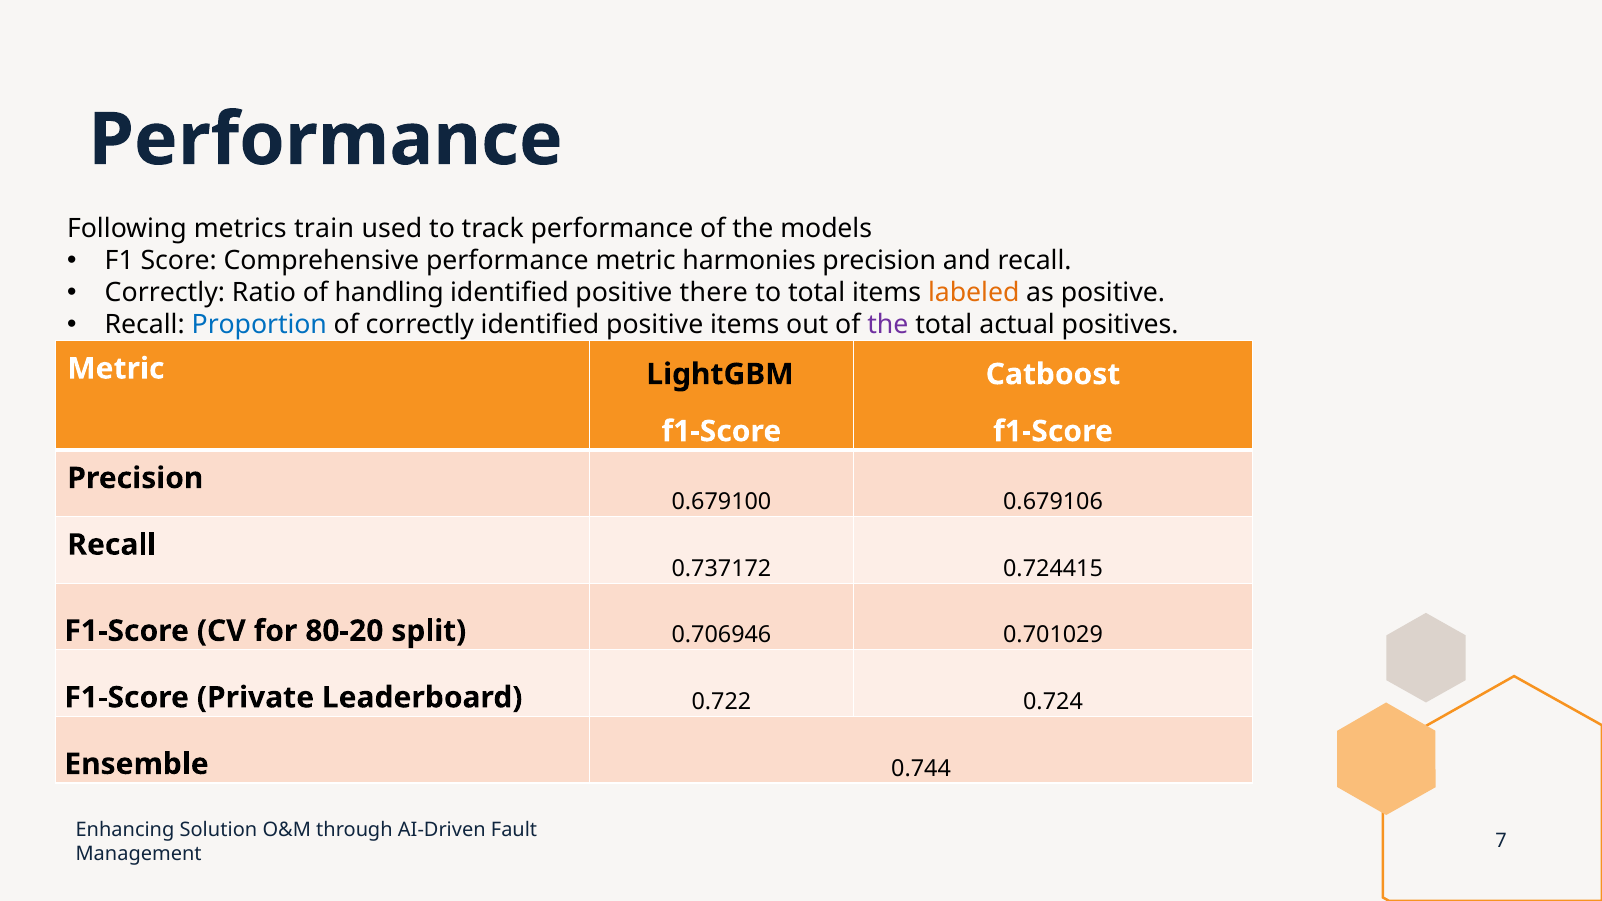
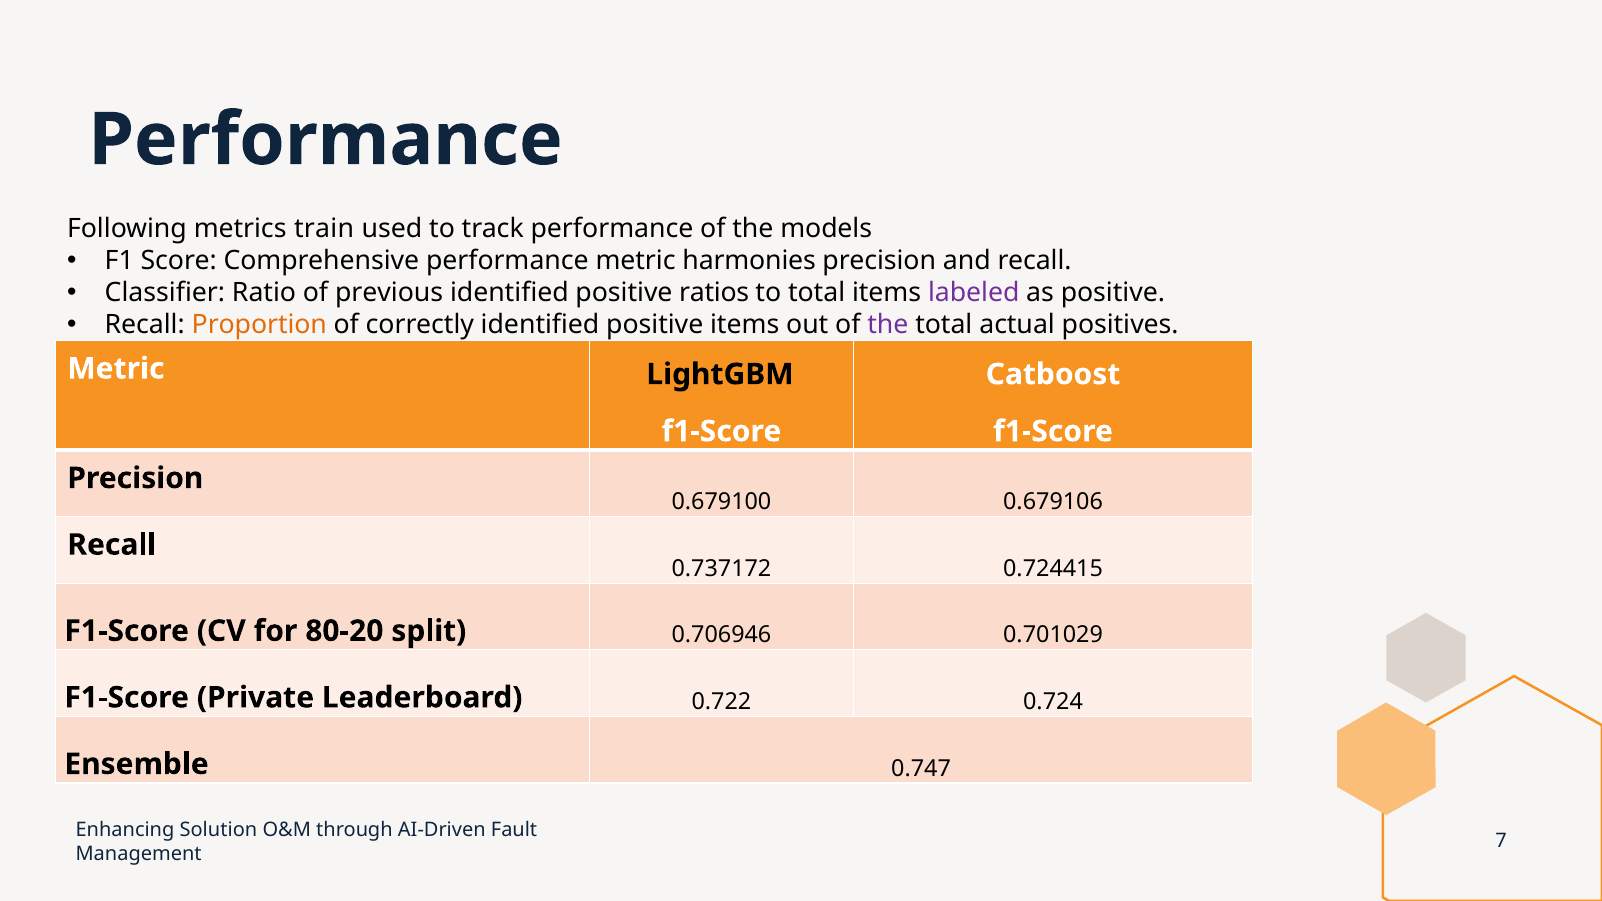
Correctly at (165, 293): Correctly -> Classifier
handling: handling -> previous
there: there -> ratios
labeled colour: orange -> purple
Proportion colour: blue -> orange
0.744: 0.744 -> 0.747
